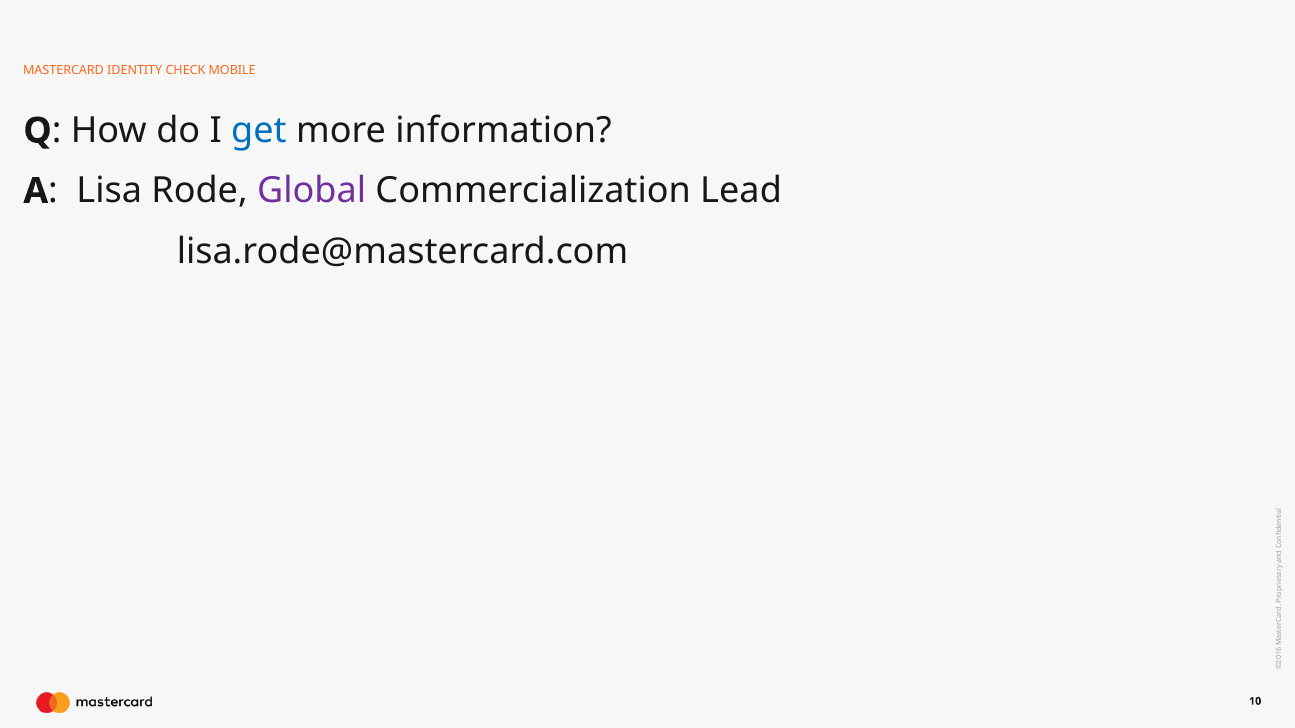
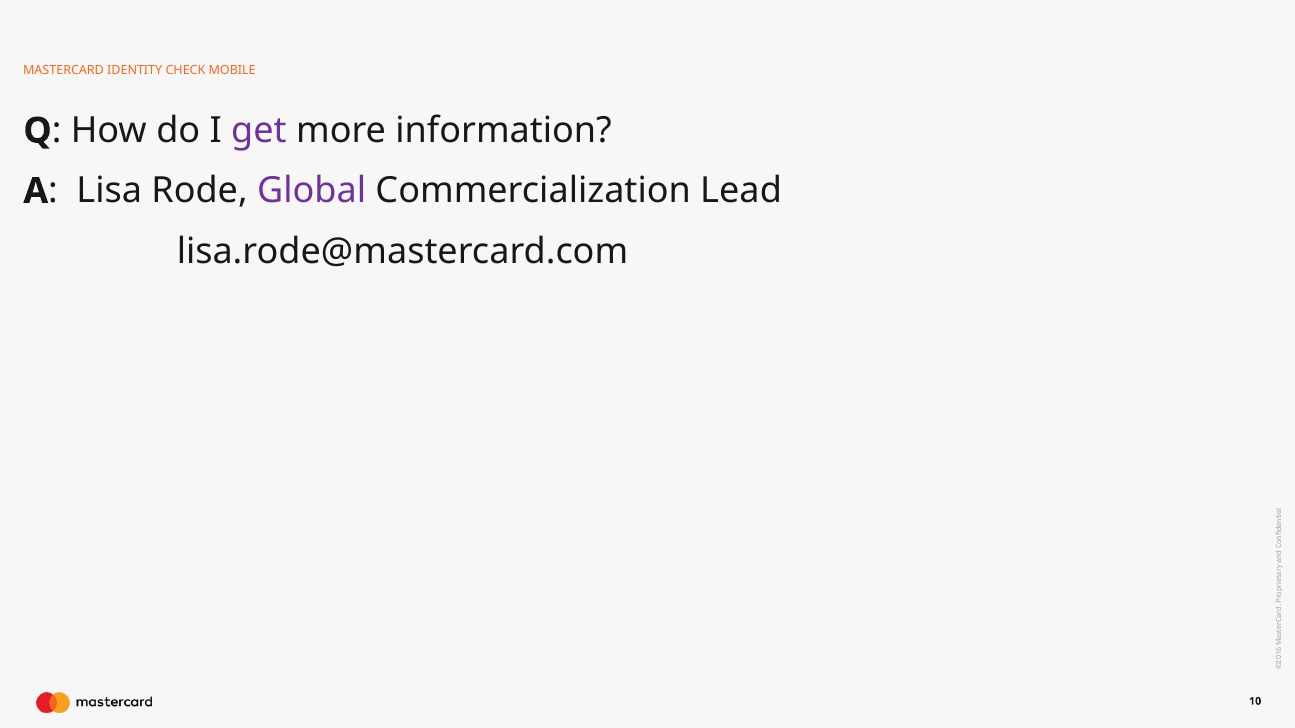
get colour: blue -> purple
